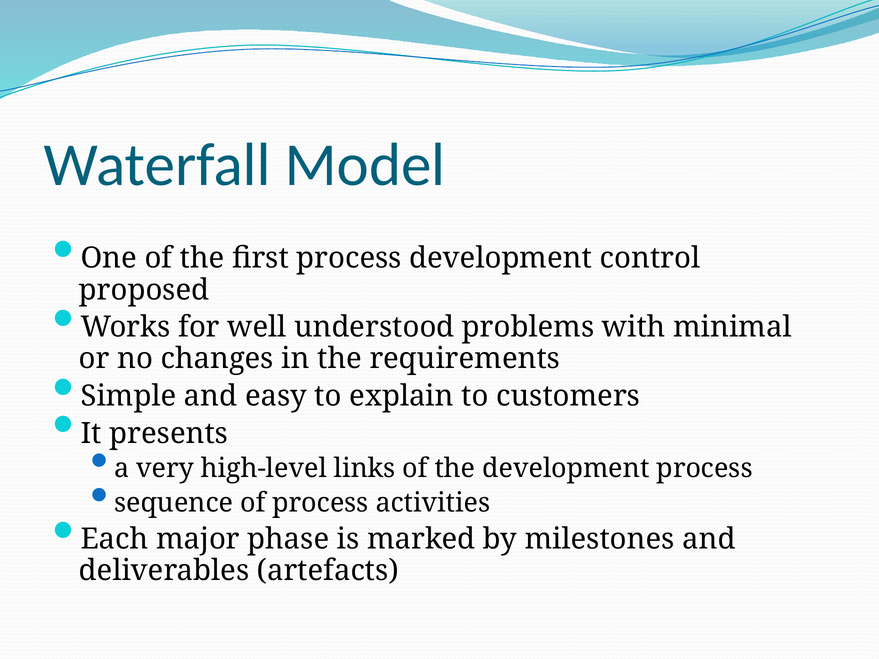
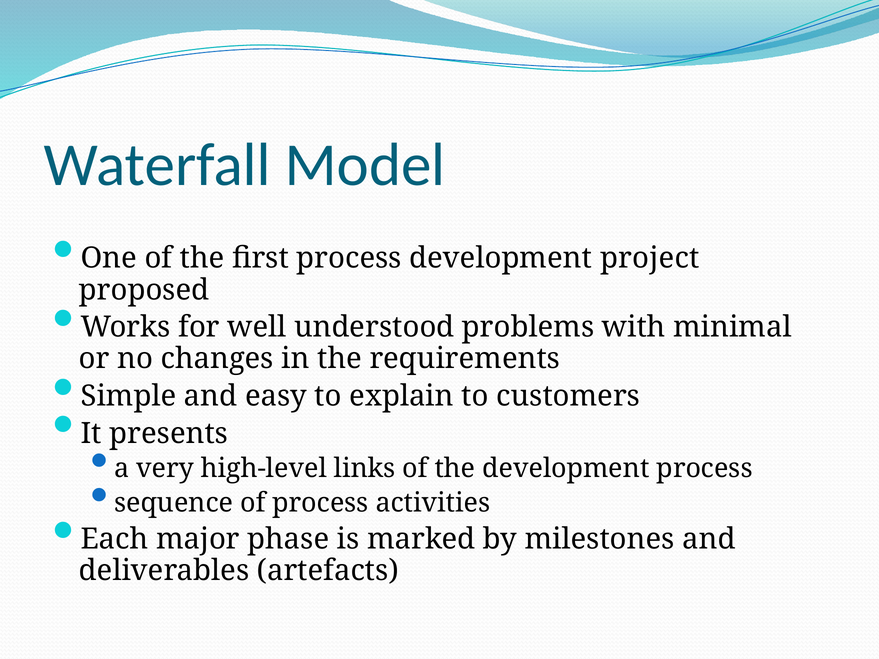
control: control -> project
